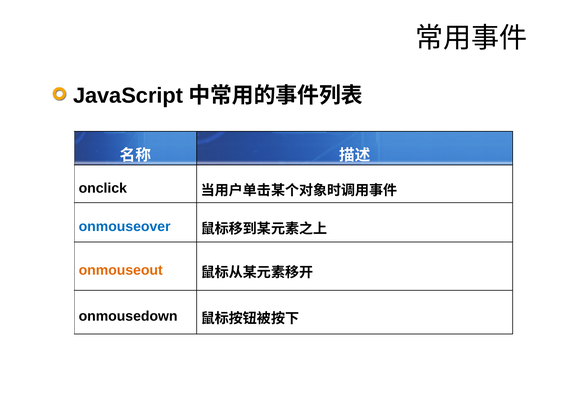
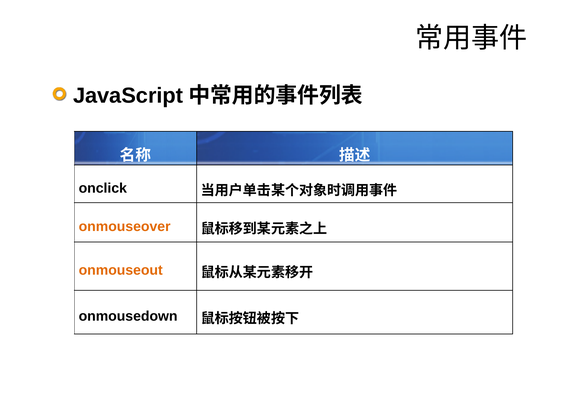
onmouseover colour: blue -> orange
